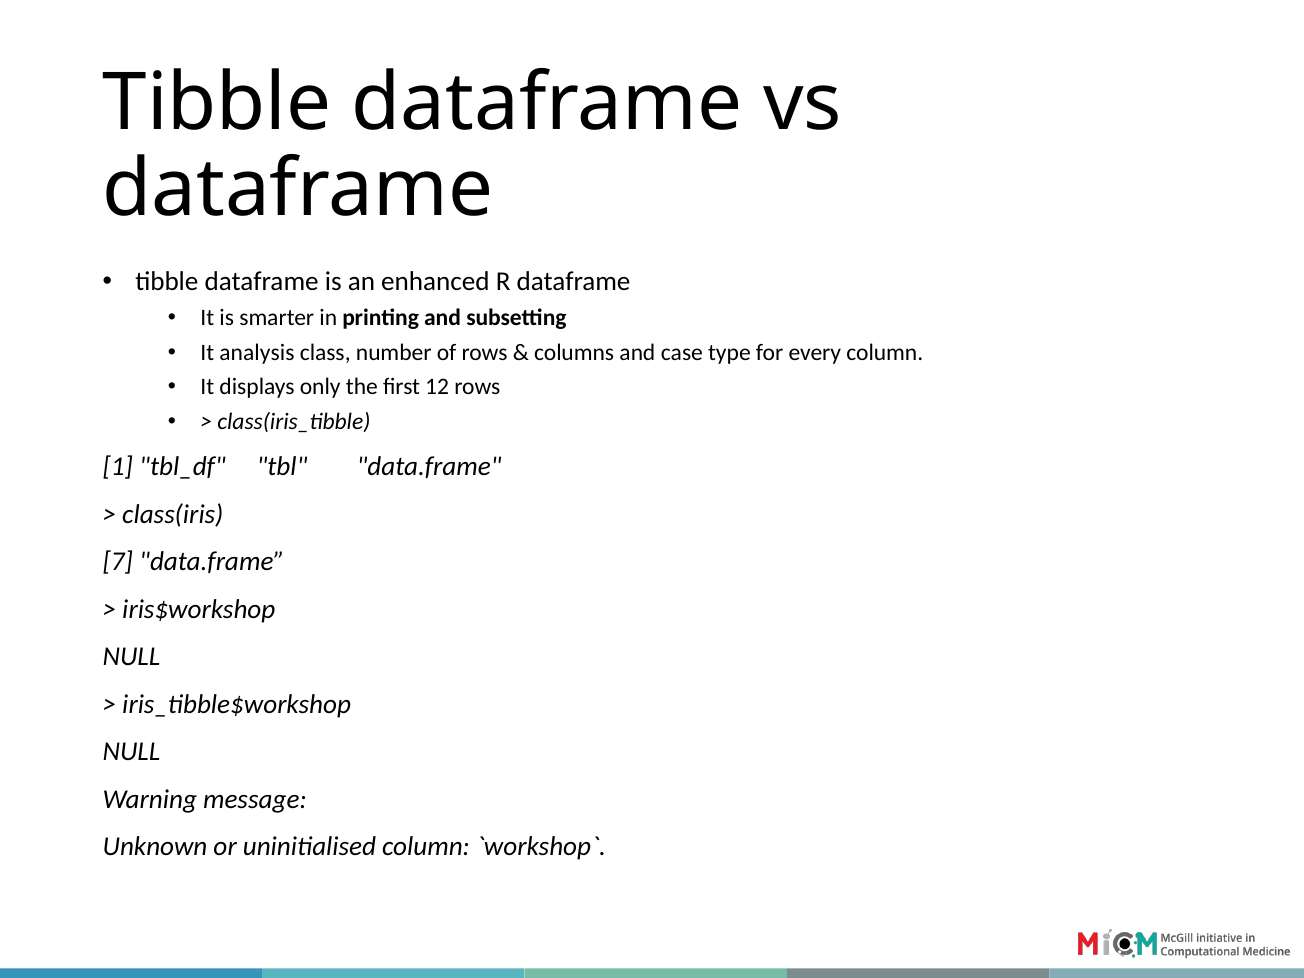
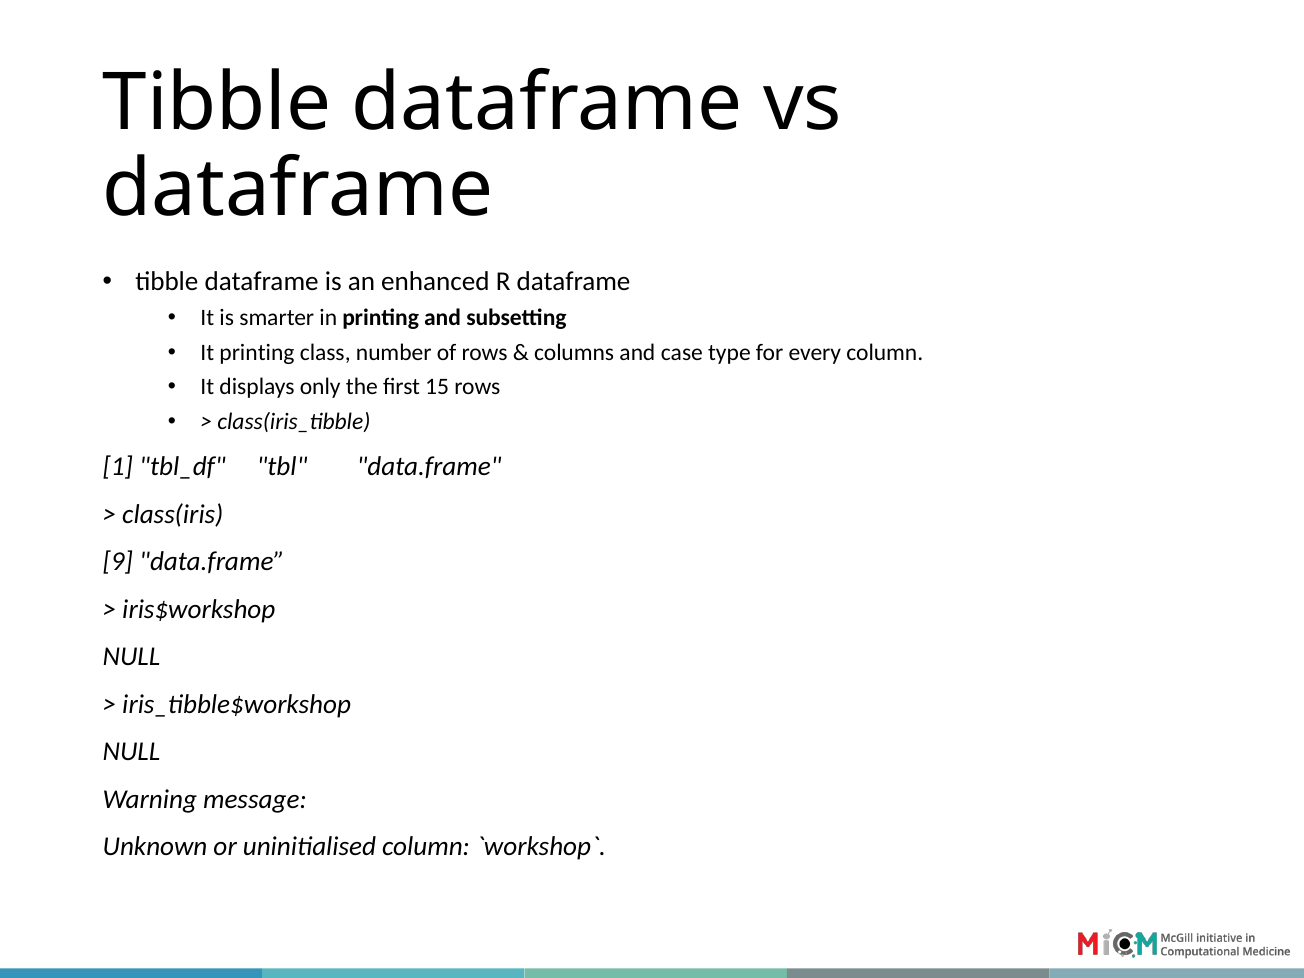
It analysis: analysis -> printing
12: 12 -> 15
7: 7 -> 9
